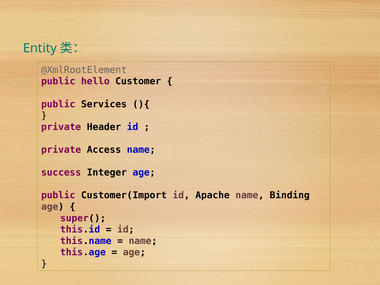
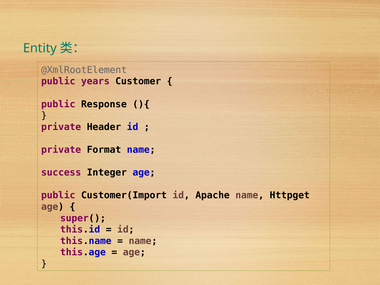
hello: hello -> years
Services: Services -> Response
Access: Access -> Format
Binding: Binding -> Httpget
